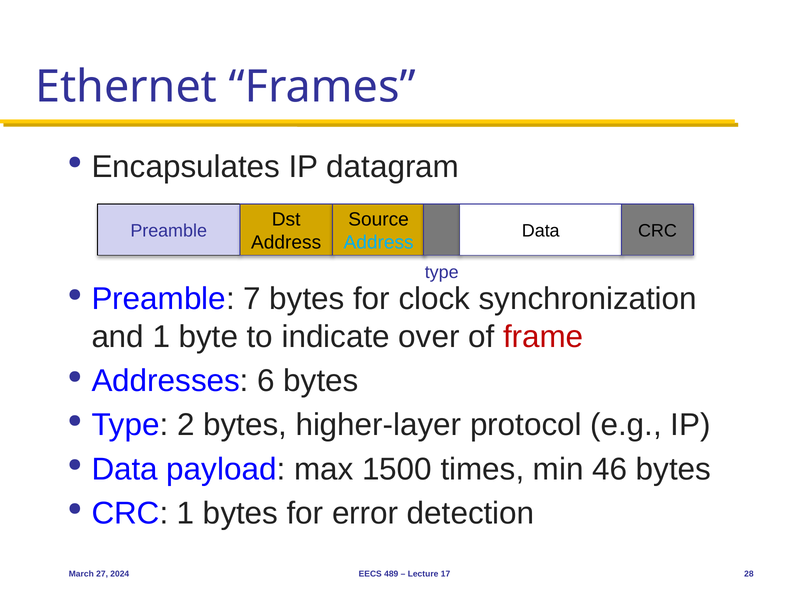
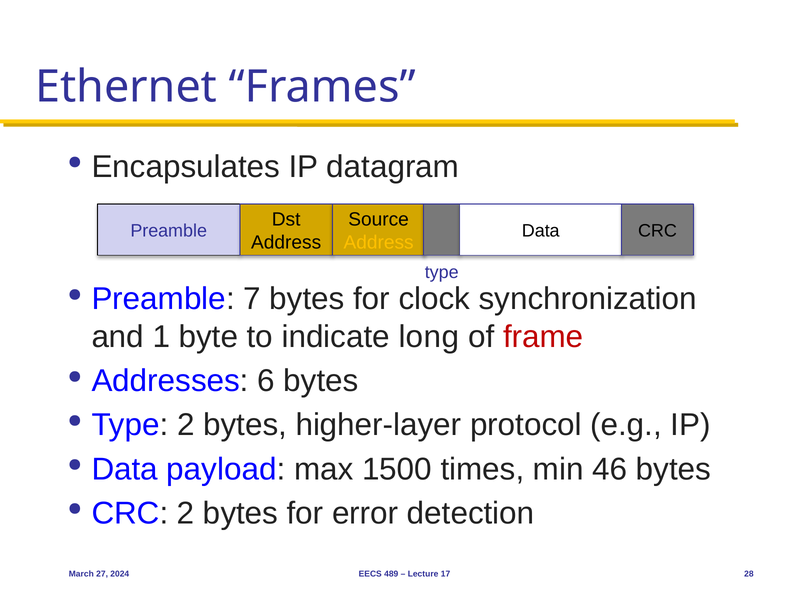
Address at (379, 242) colour: light blue -> yellow
over: over -> long
CRC 1: 1 -> 2
